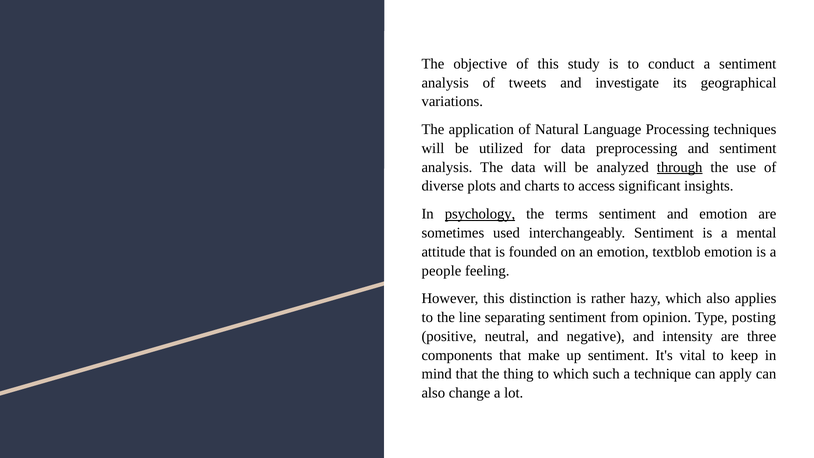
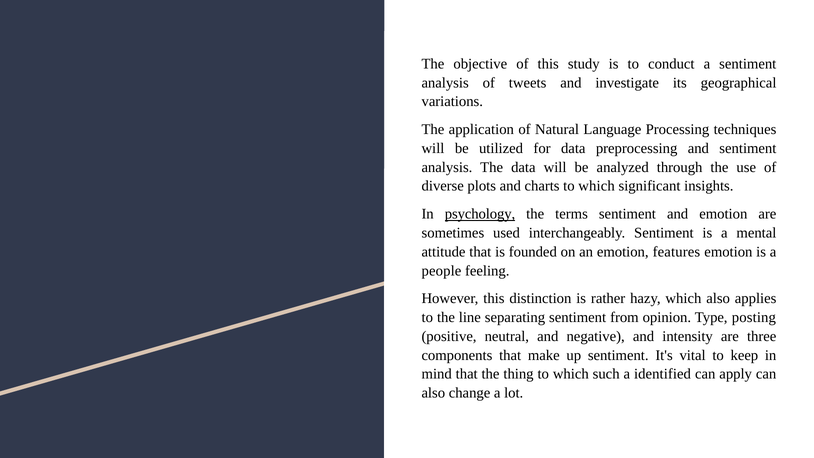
through underline: present -> none
charts to access: access -> which
textblob: textblob -> features
technique: technique -> identified
